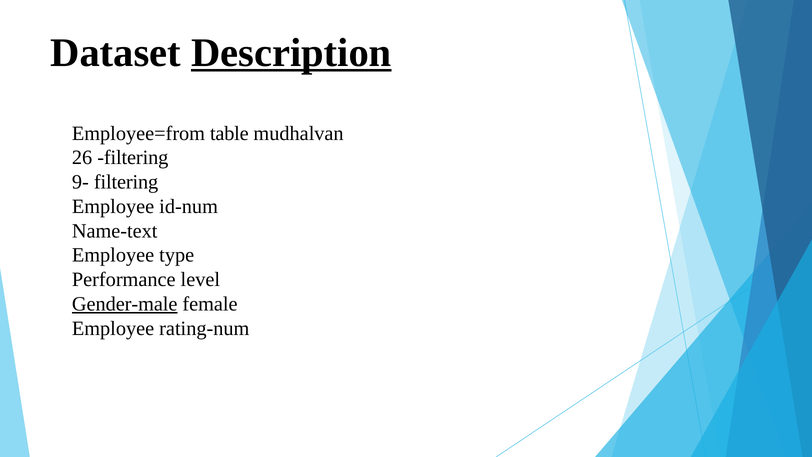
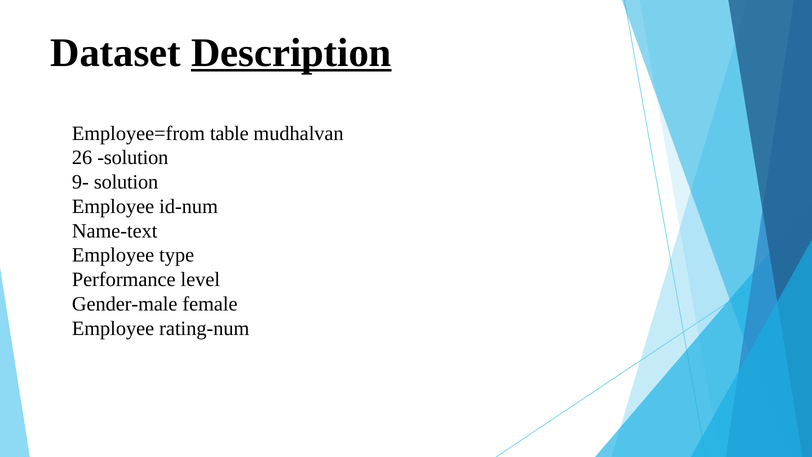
26 filtering: filtering -> solution
9- filtering: filtering -> solution
Gender-male underline: present -> none
